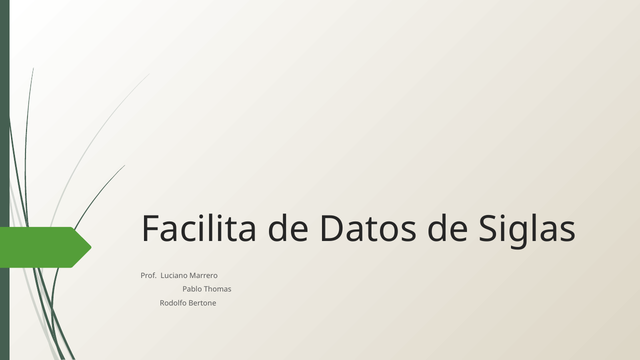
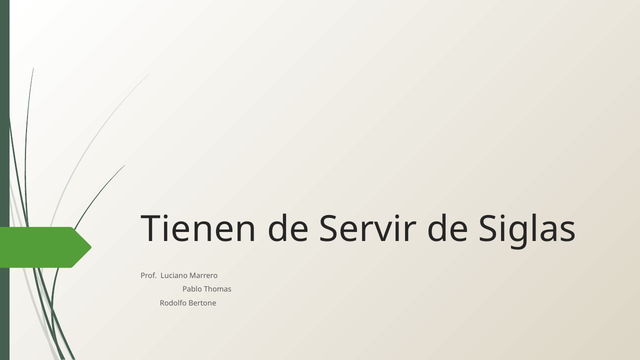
Facilita: Facilita -> Tienen
Datos: Datos -> Servir
